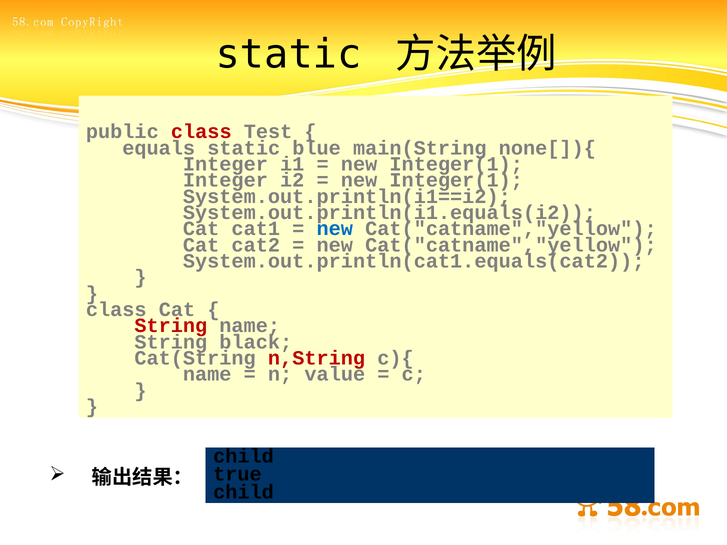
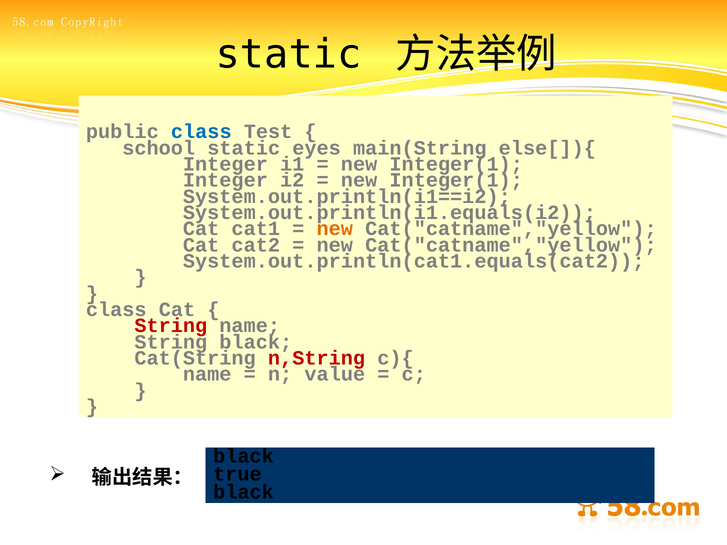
class at (201, 132) colour: red -> blue
equals: equals -> school
blue: blue -> eyes
none[]){: none[]){ -> else[]){
new at (335, 229) colour: blue -> orange
child at (243, 456): child -> black
child at (243, 493): child -> black
